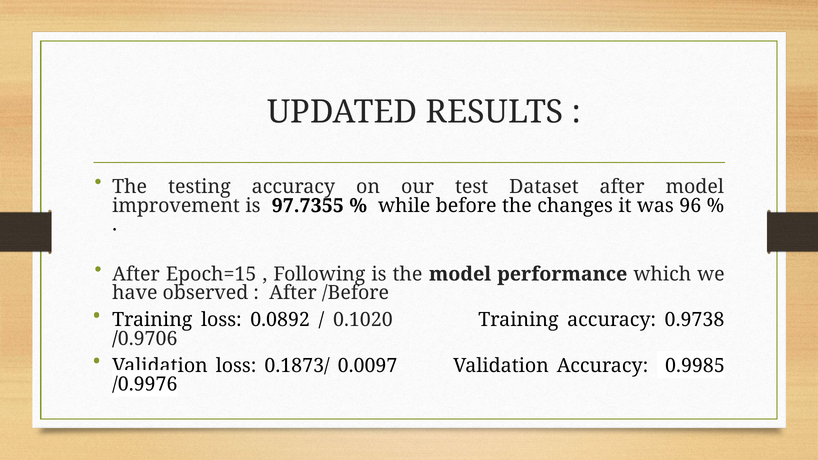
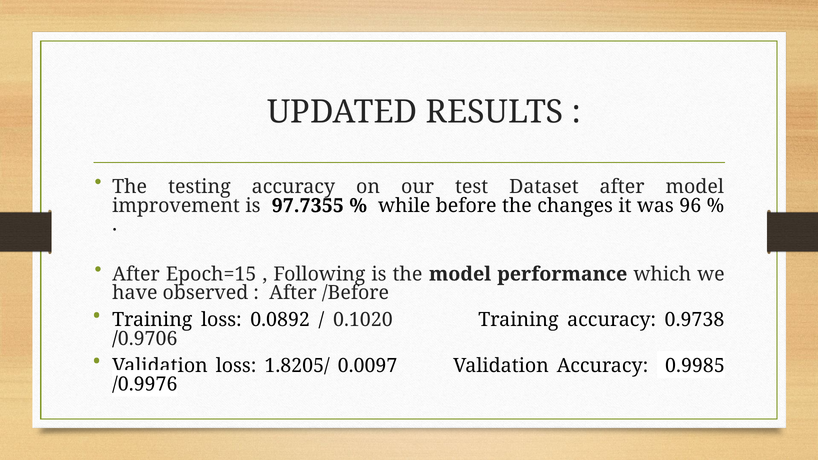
0.1873/: 0.1873/ -> 1.8205/
